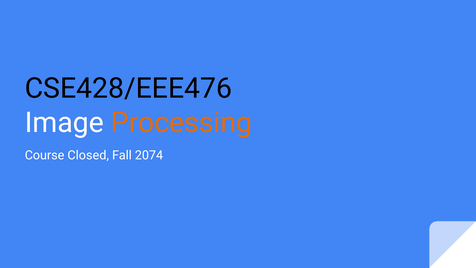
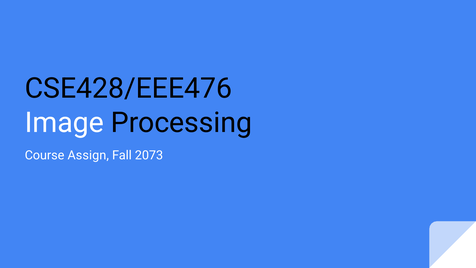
Processing colour: orange -> black
Closed: Closed -> Assign
2074: 2074 -> 2073
